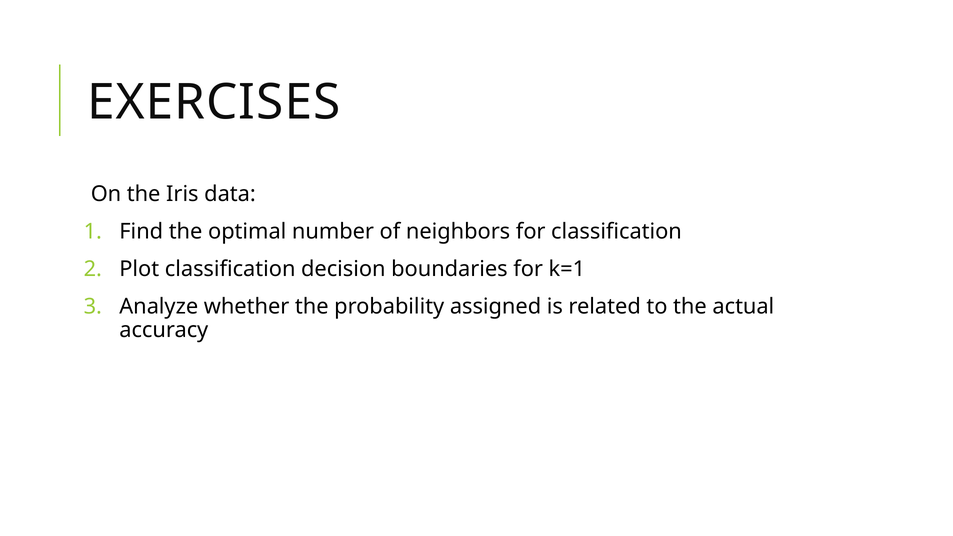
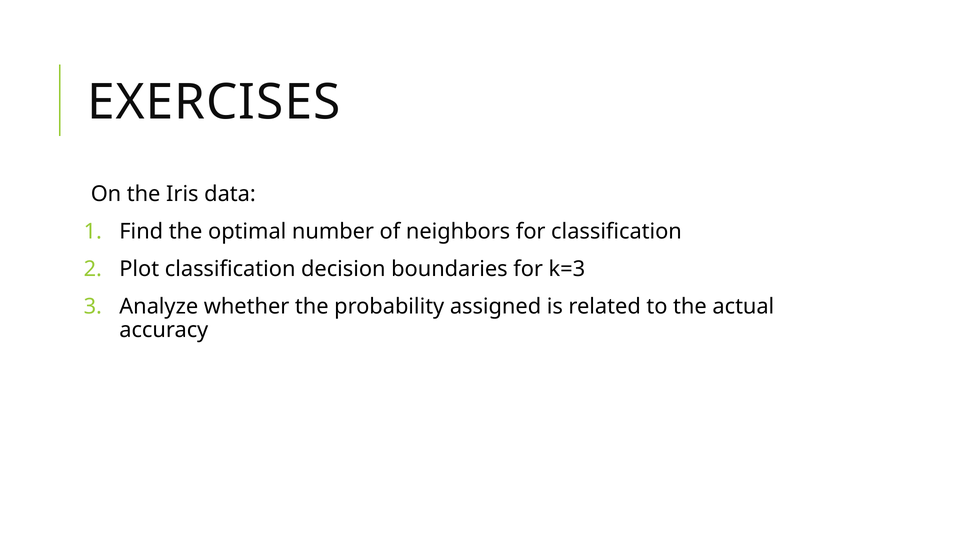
k=1: k=1 -> k=3
